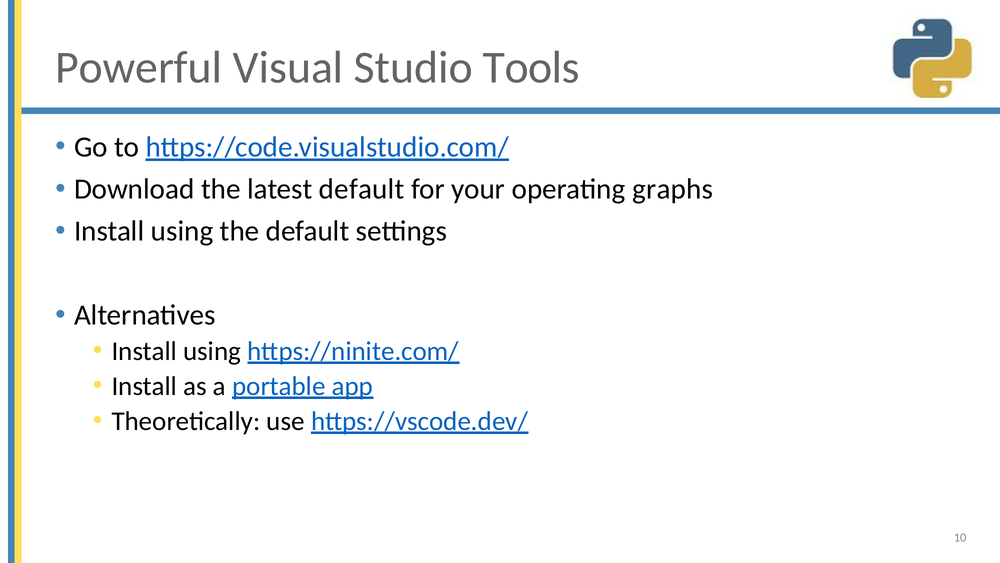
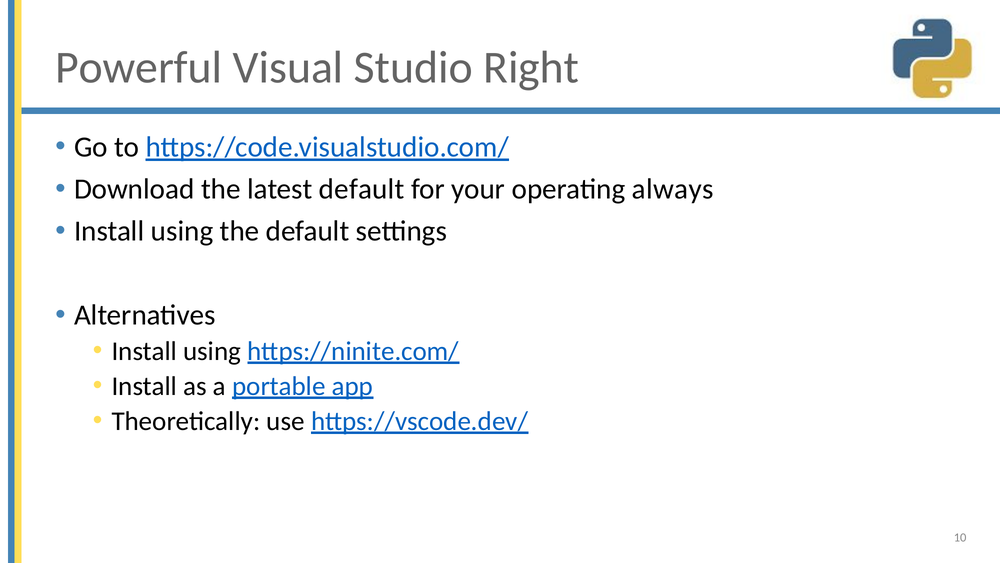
Tools: Tools -> Right
graphs: graphs -> always
